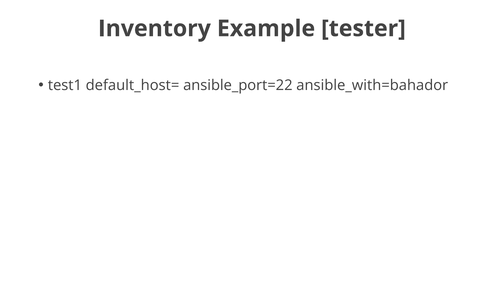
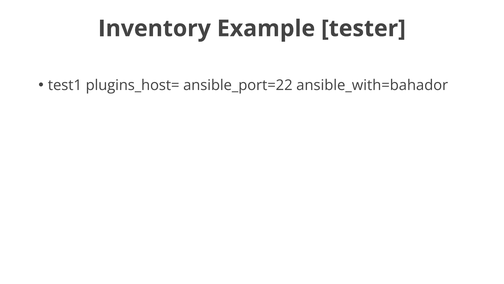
default_host=: default_host= -> plugins_host=
